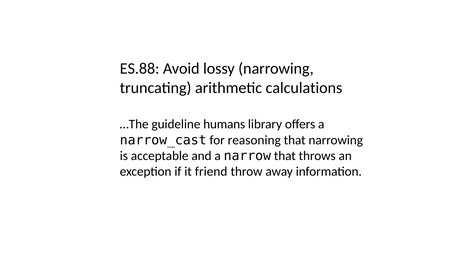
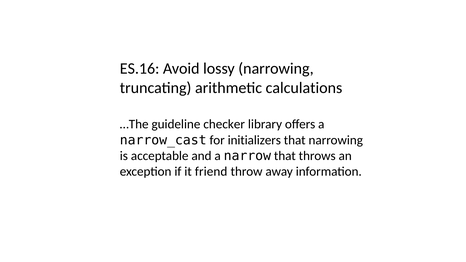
ES.88: ES.88 -> ES.16
humans: humans -> checker
reasoning: reasoning -> initializers
